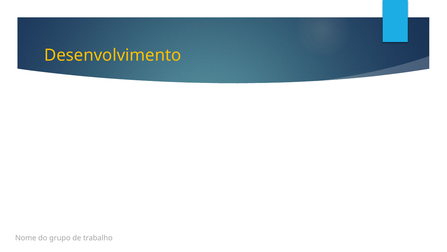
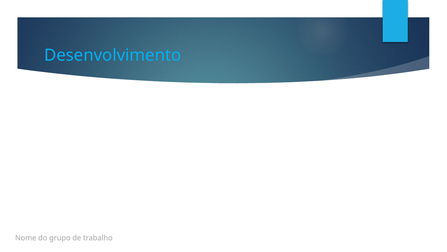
Desenvolvimento colour: yellow -> light blue
